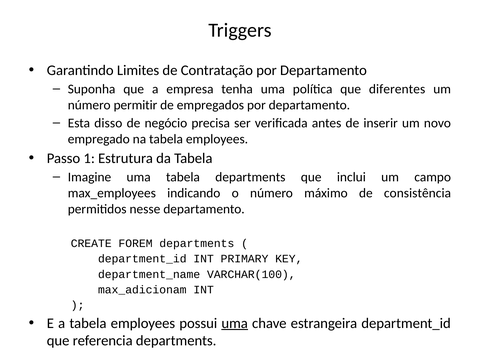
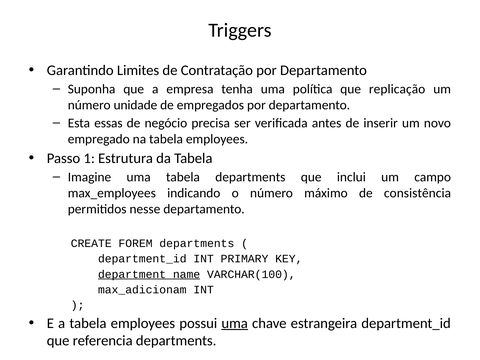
diferentes: diferentes -> replicação
permitir: permitir -> unidade
disso: disso -> essas
department_name underline: none -> present
